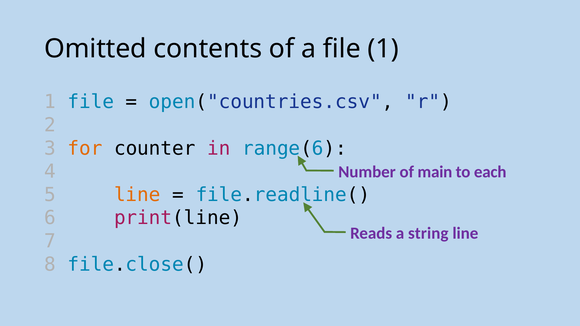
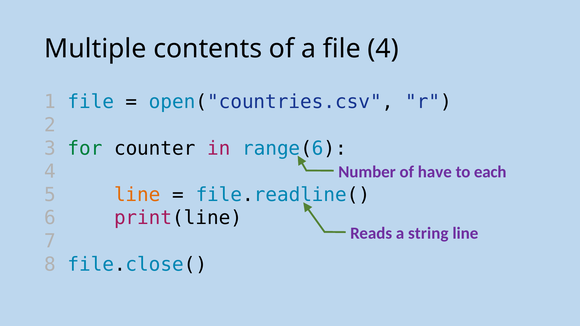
Omitted: Omitted -> Multiple
file 1: 1 -> 4
for colour: orange -> green
main: main -> have
